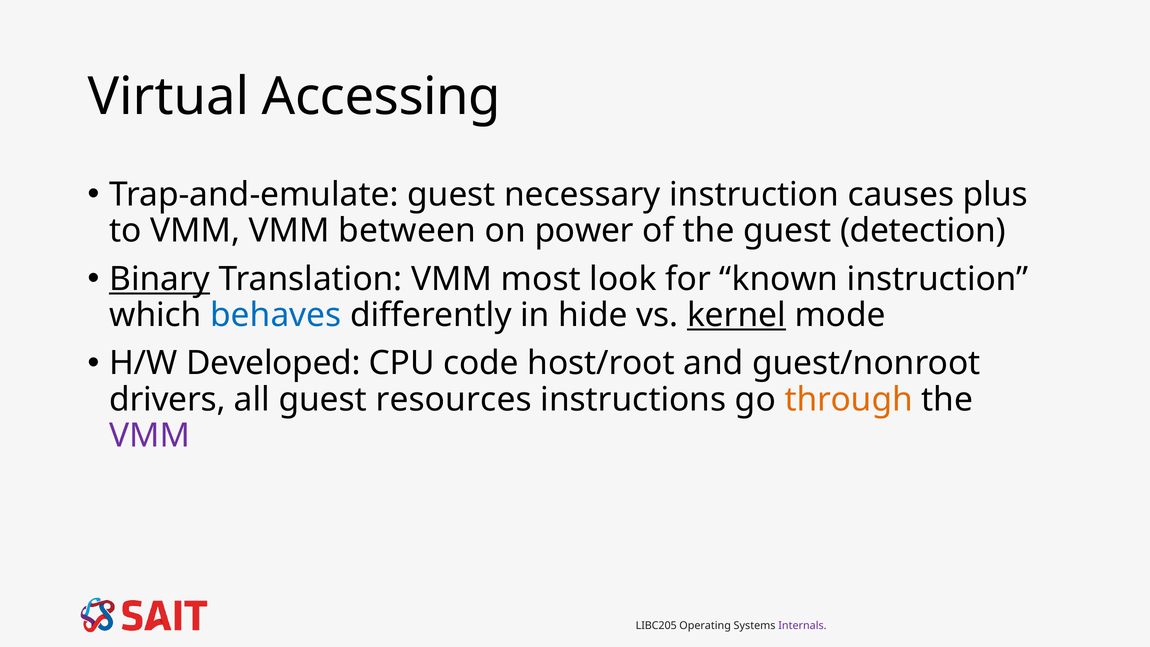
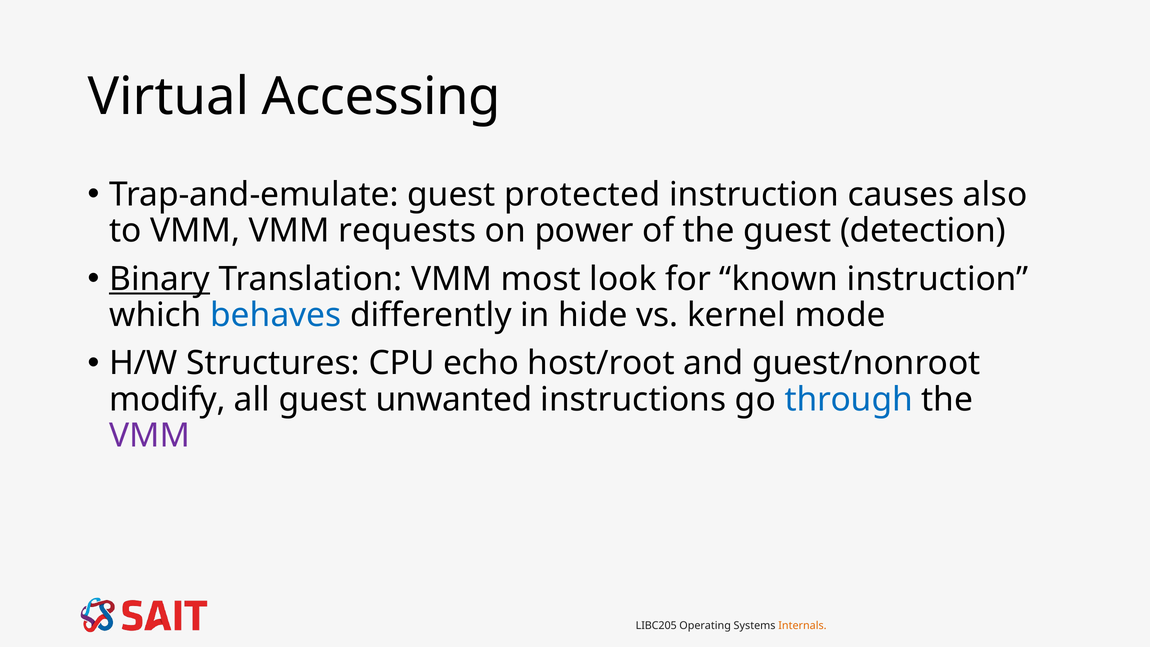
necessary: necessary -> protected
plus: plus -> also
between: between -> requests
kernel underline: present -> none
Developed: Developed -> Structures
code: code -> echo
drivers: drivers -> modify
resources: resources -> unwanted
through colour: orange -> blue
Internals colour: purple -> orange
